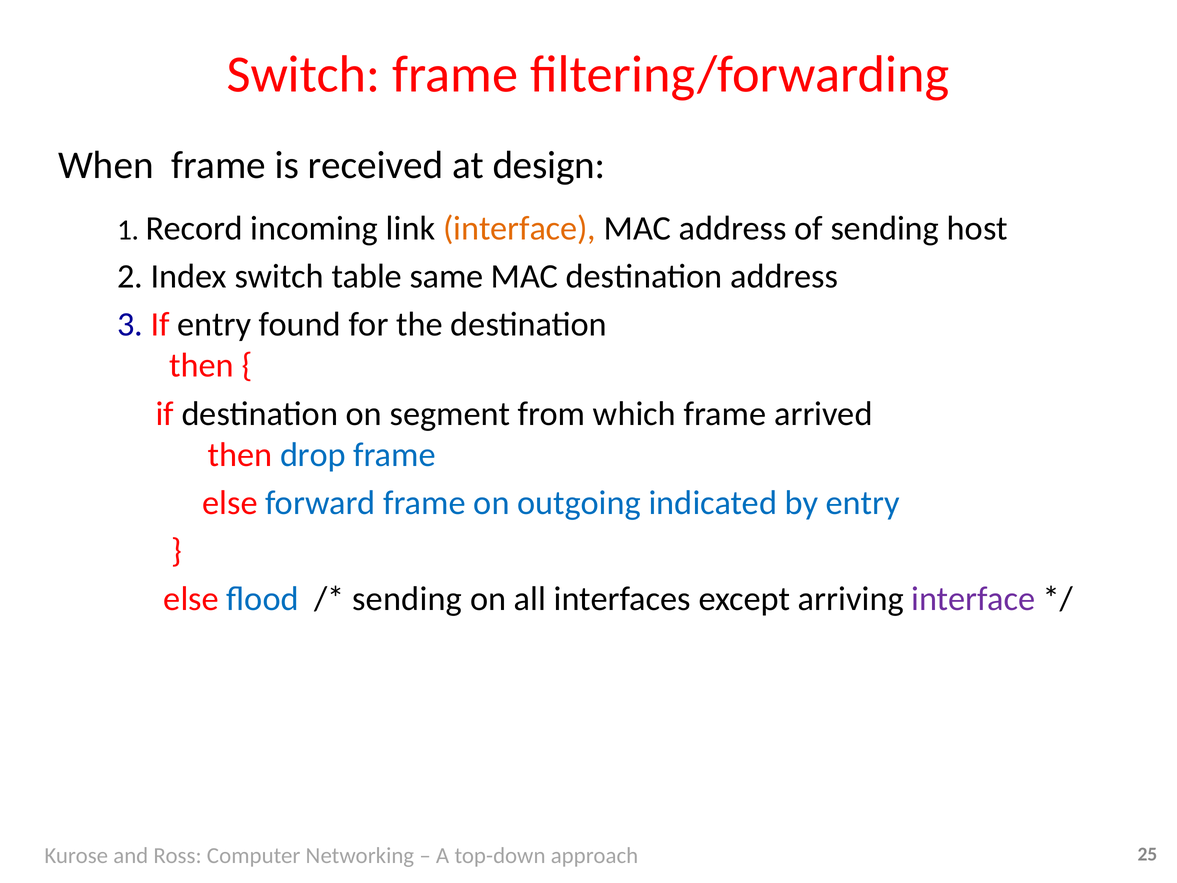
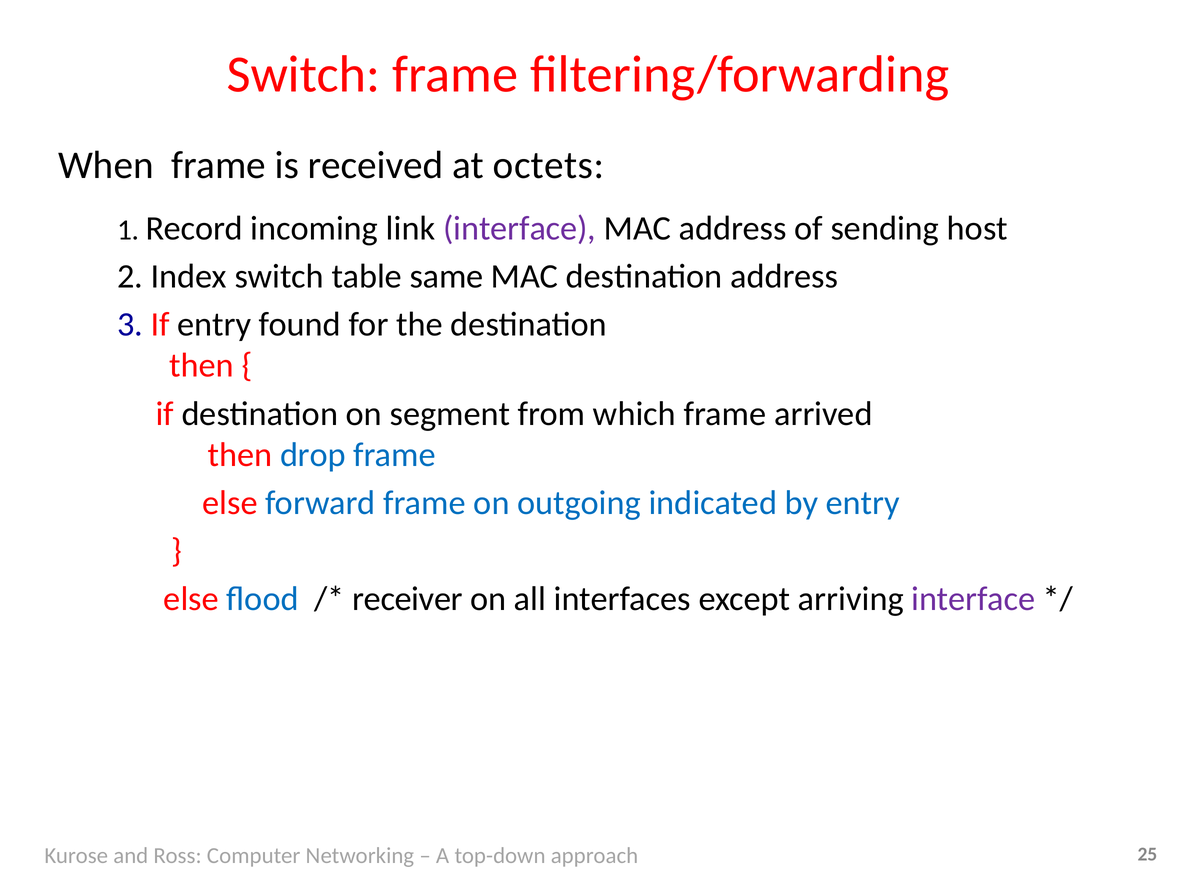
design: design -> octets
interface at (520, 228) colour: orange -> purple
sending at (407, 599): sending -> receiver
